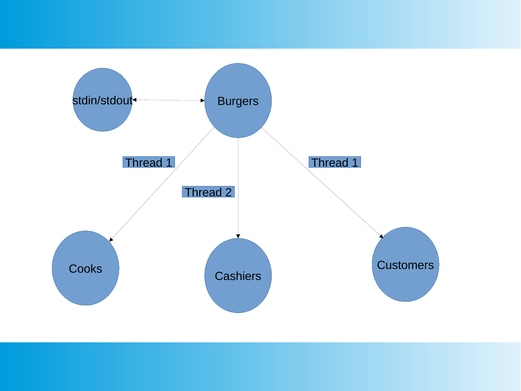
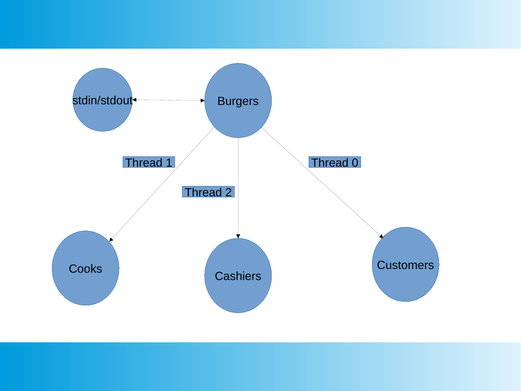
1 Thread 1: 1 -> 0
